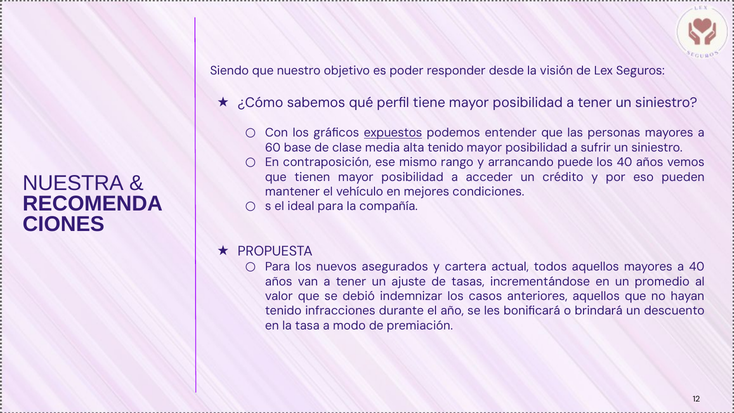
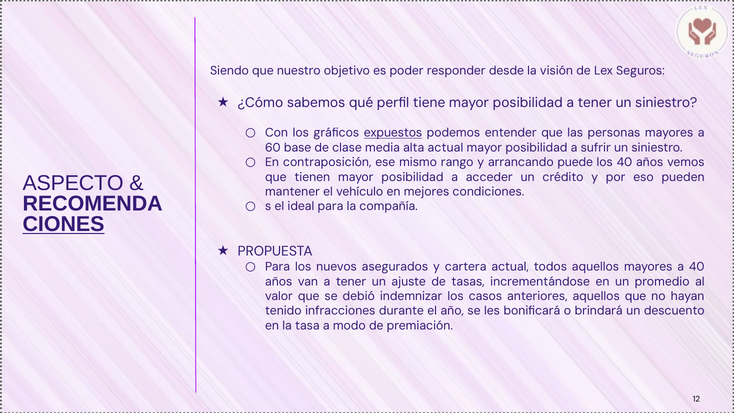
alta tenido: tenido -> actual
NUESTRA: NUESTRA -> ASPECTO
CIONES underline: none -> present
